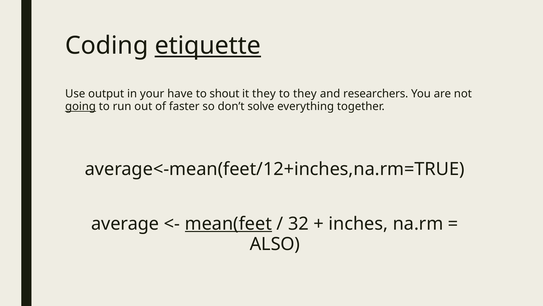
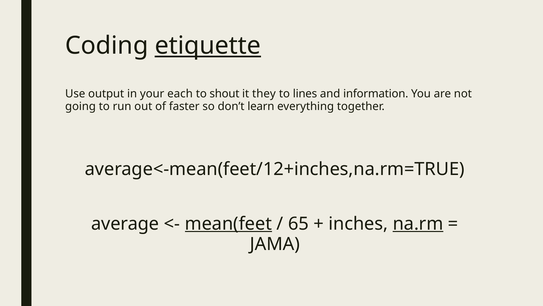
have: have -> each
to they: they -> lines
researchers: researchers -> information
going underline: present -> none
solve: solve -> learn
32: 32 -> 65
na.rm underline: none -> present
ALSO: ALSO -> JAMA
